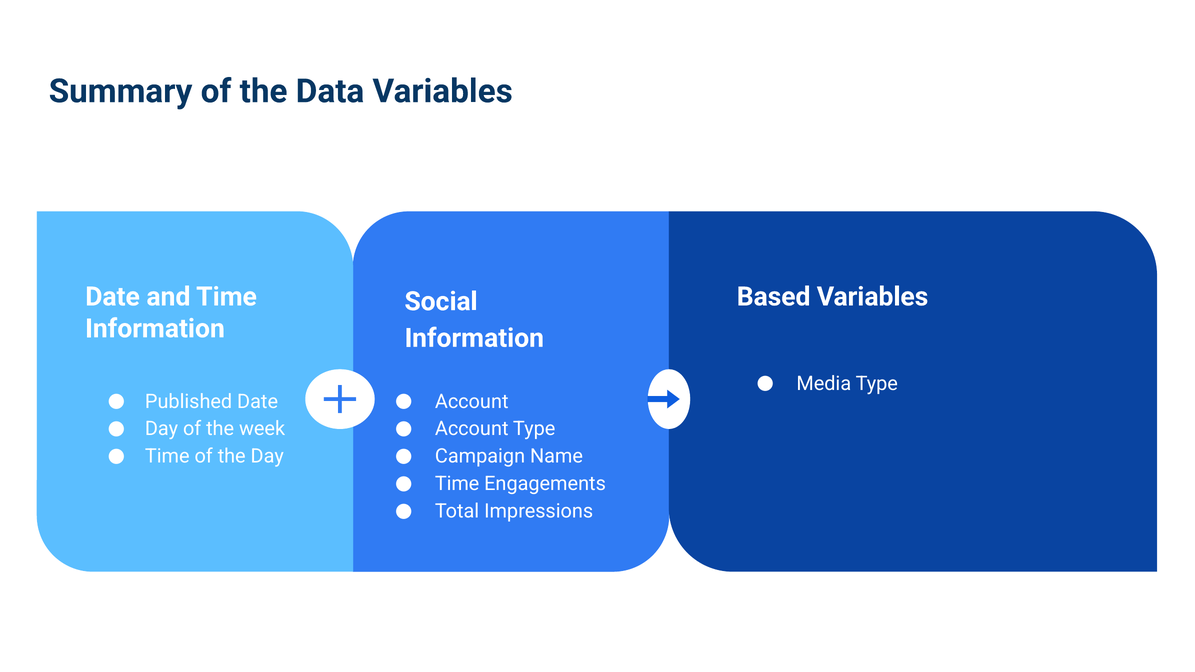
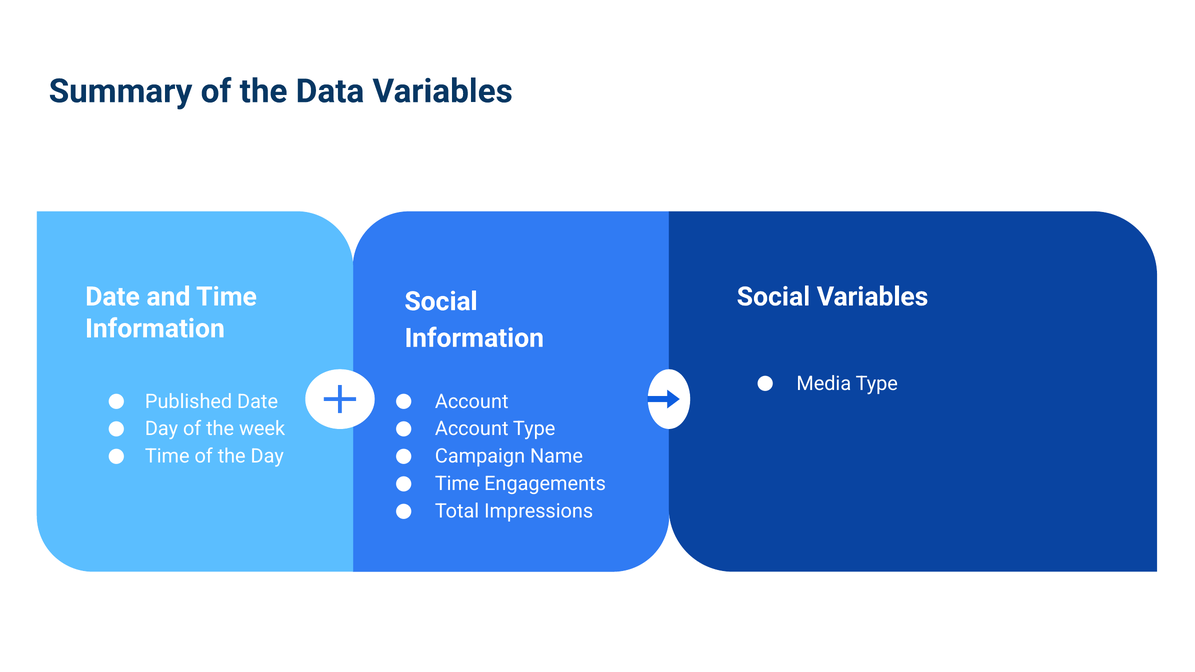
Based at (774, 297): Based -> Social
